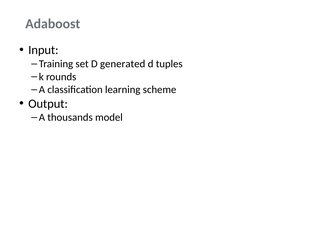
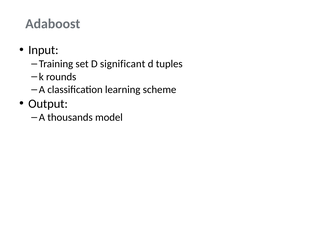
generated: generated -> significant
